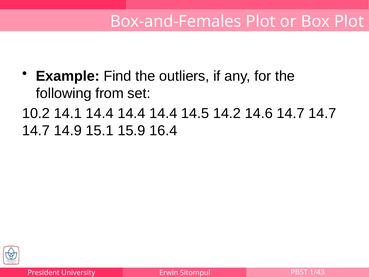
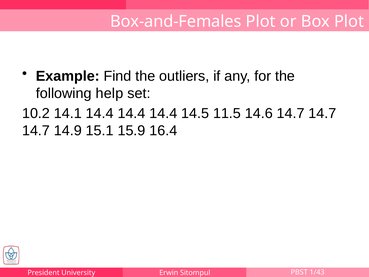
from: from -> help
14.2: 14.2 -> 11.5
